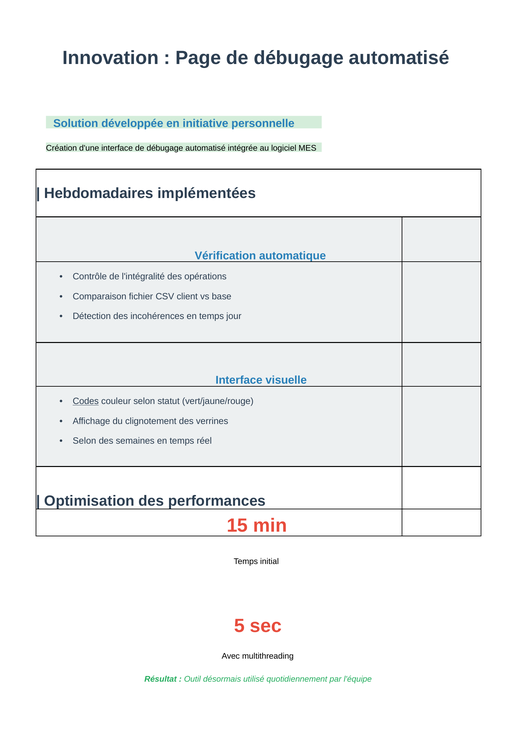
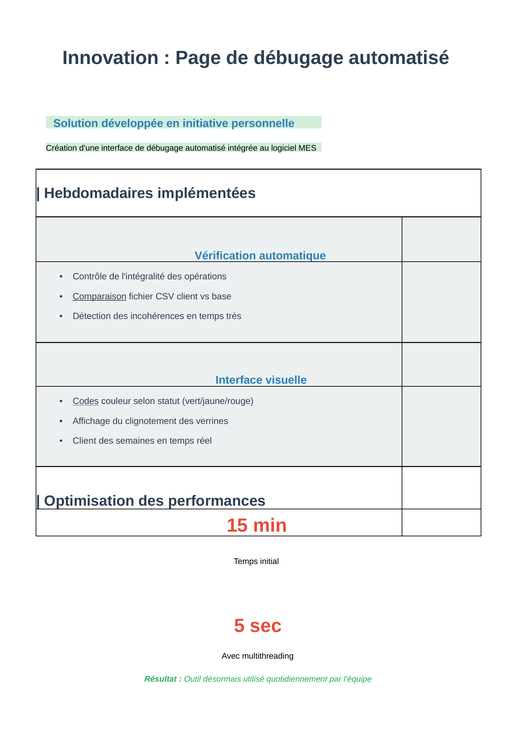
Comparaison underline: none -> present
jour: jour -> très
Selon at (84, 441): Selon -> Client
